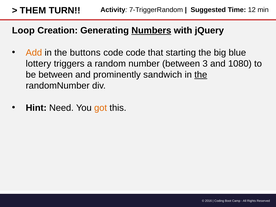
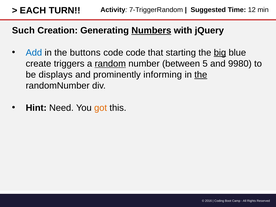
THEM: THEM -> EACH
Loop: Loop -> Such
Add colour: orange -> blue
big underline: none -> present
lottery: lottery -> create
random underline: none -> present
3: 3 -> 5
1080: 1080 -> 9980
be between: between -> displays
sandwich: sandwich -> informing
